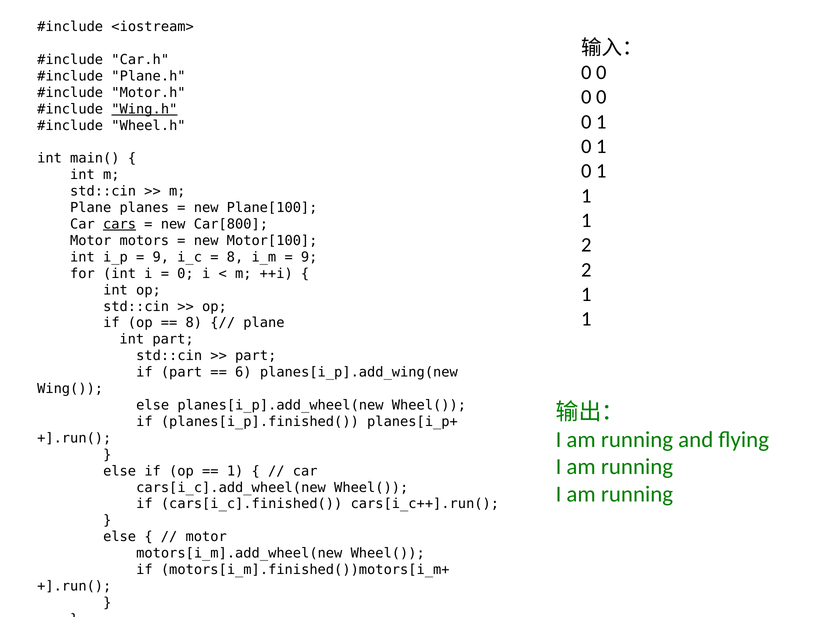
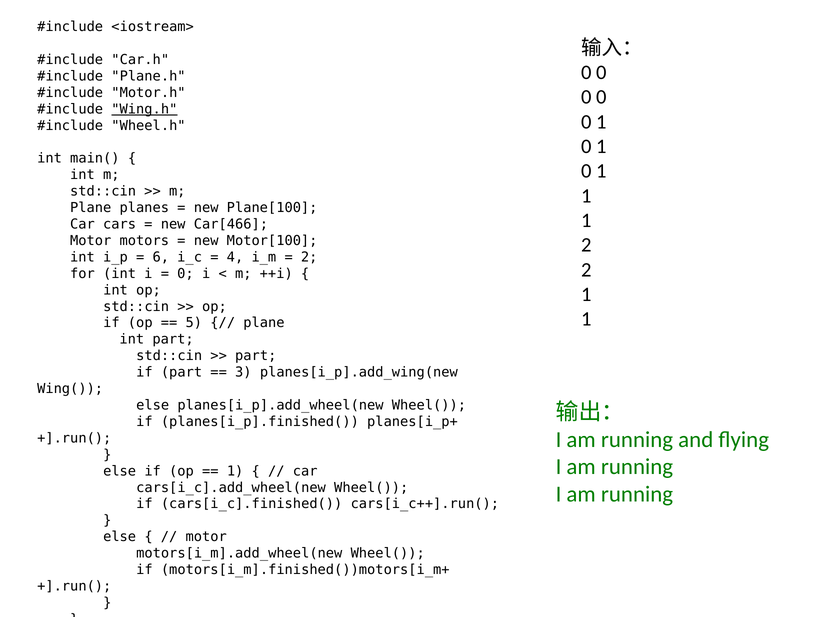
cars underline: present -> none
Car[800: Car[800 -> Car[466
9 at (161, 257): 9 -> 6
8 at (235, 257): 8 -> 4
9 at (309, 257): 9 -> 2
8 at (194, 323): 8 -> 5
6: 6 -> 3
